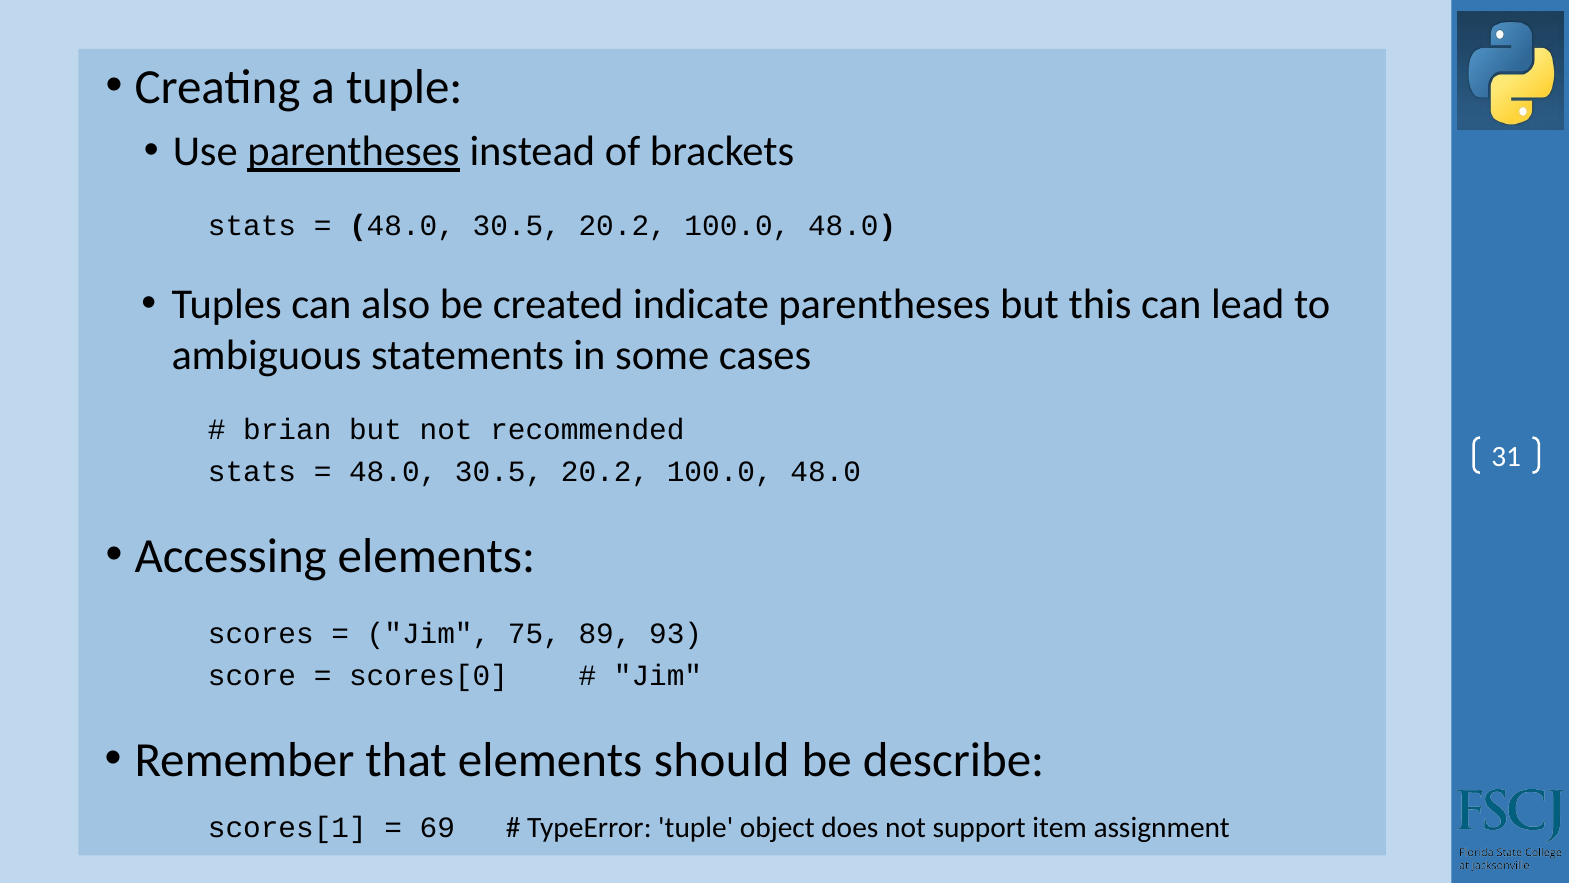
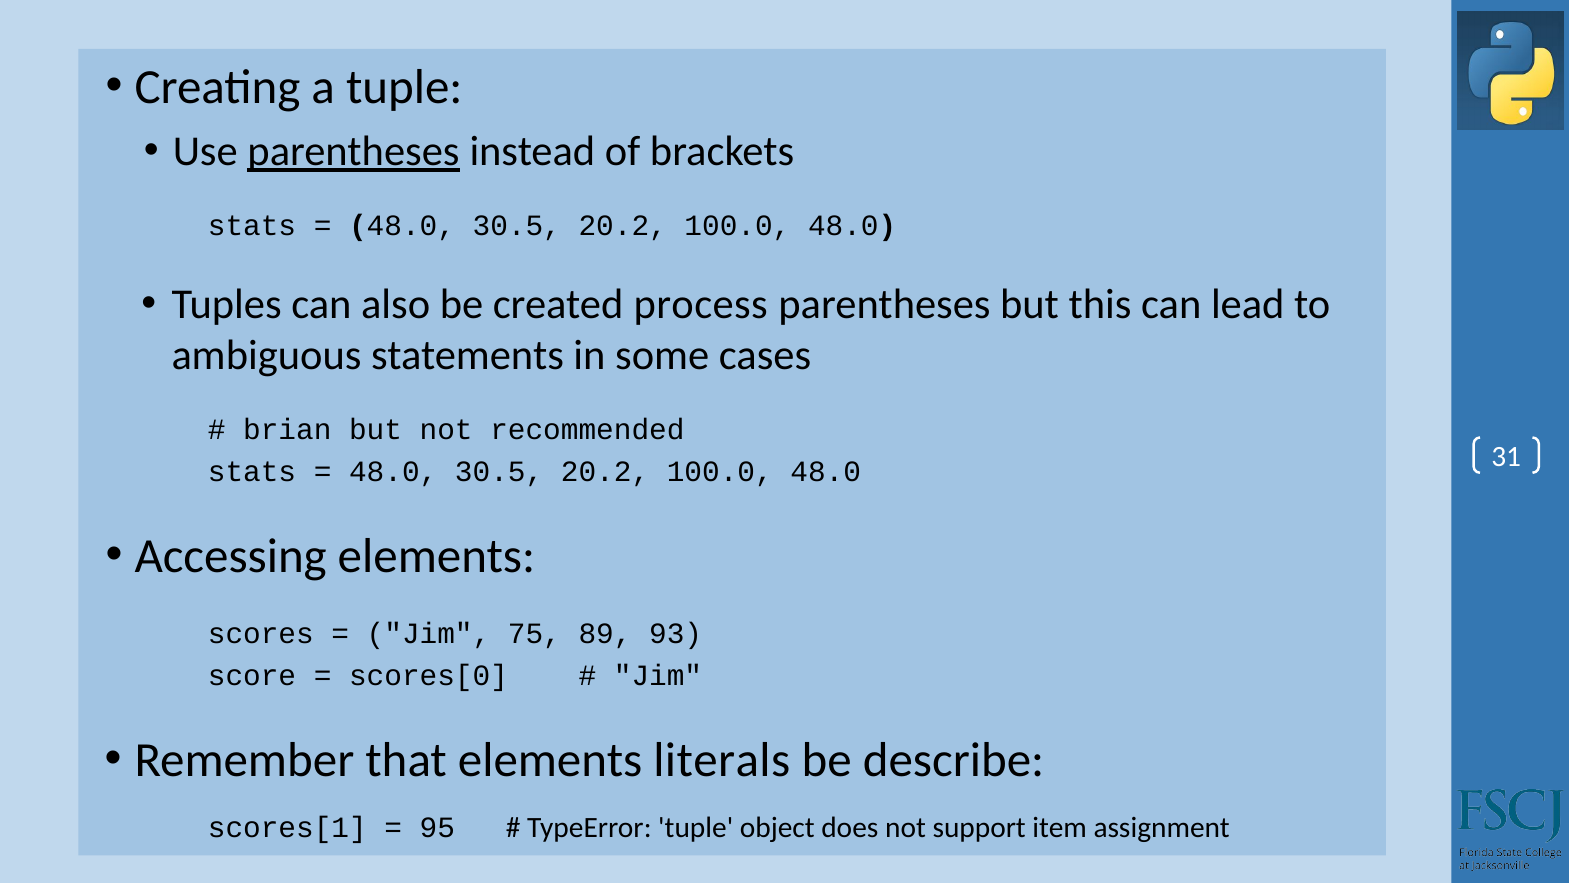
indicate: indicate -> process
should: should -> literals
69: 69 -> 95
